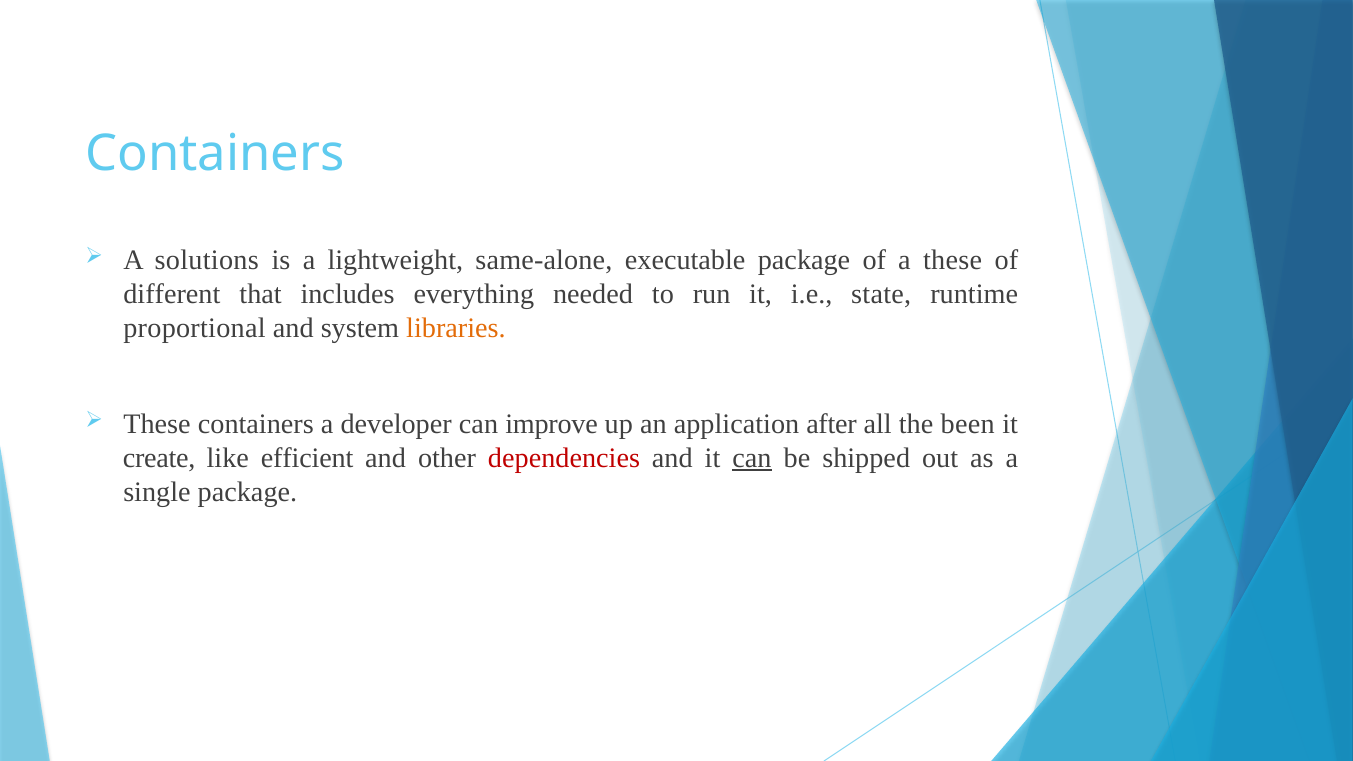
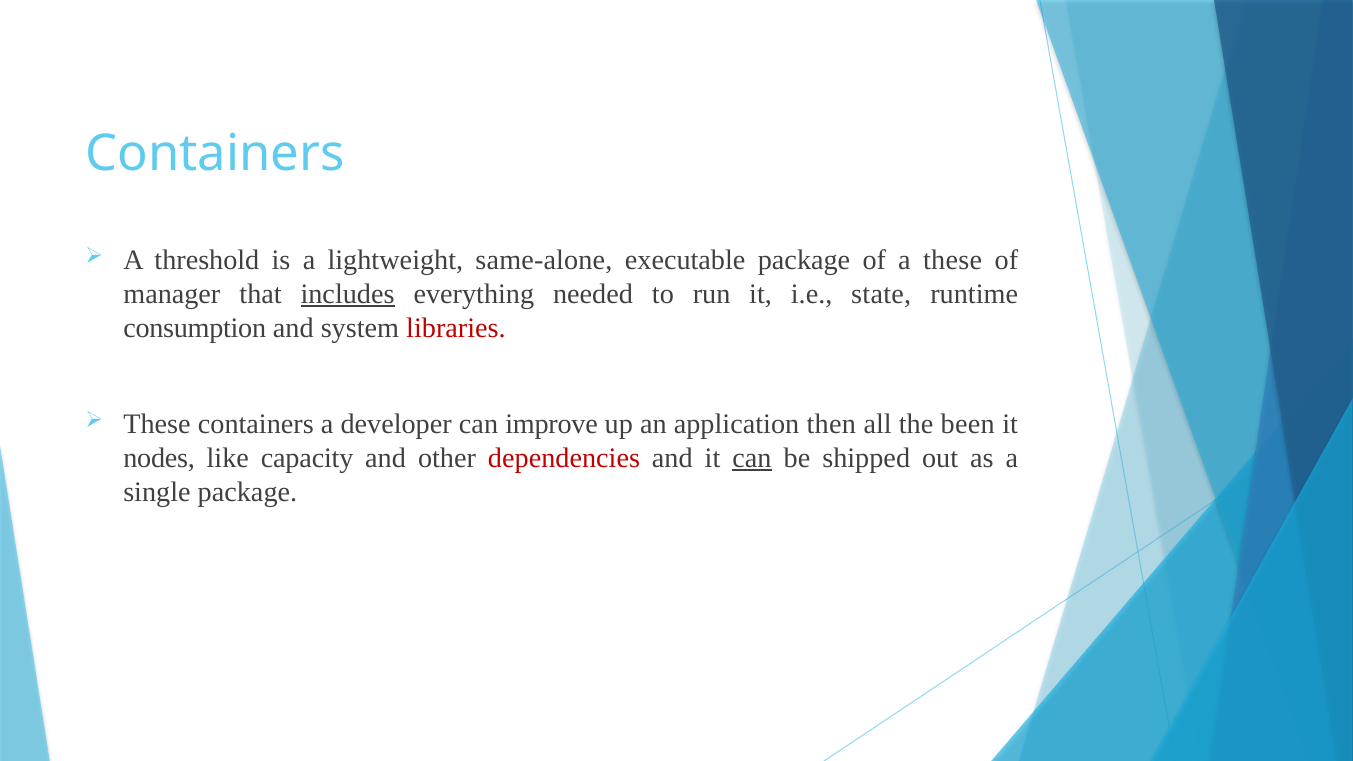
solutions: solutions -> threshold
different: different -> manager
includes underline: none -> present
proportional: proportional -> consumption
libraries colour: orange -> red
after: after -> then
create: create -> nodes
efficient: efficient -> capacity
